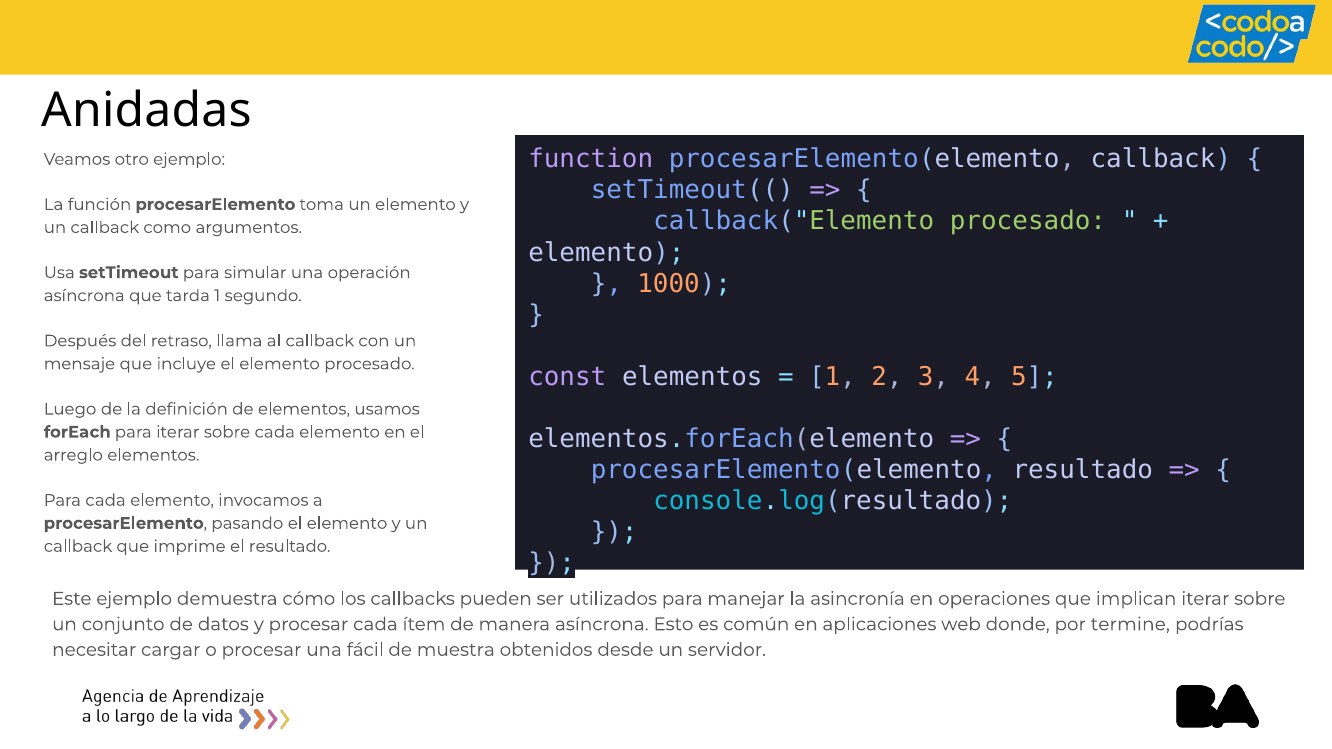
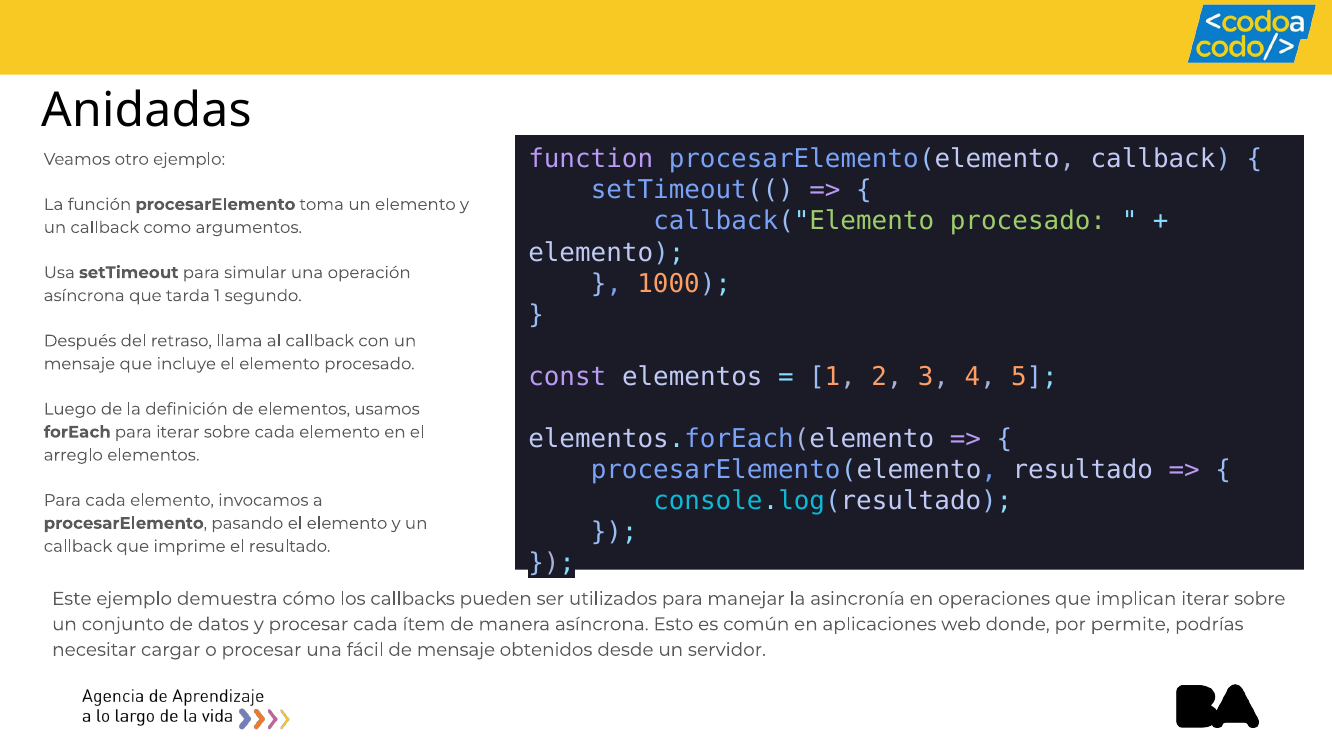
termine: termine -> permite
de muestra: muestra -> mensaje
